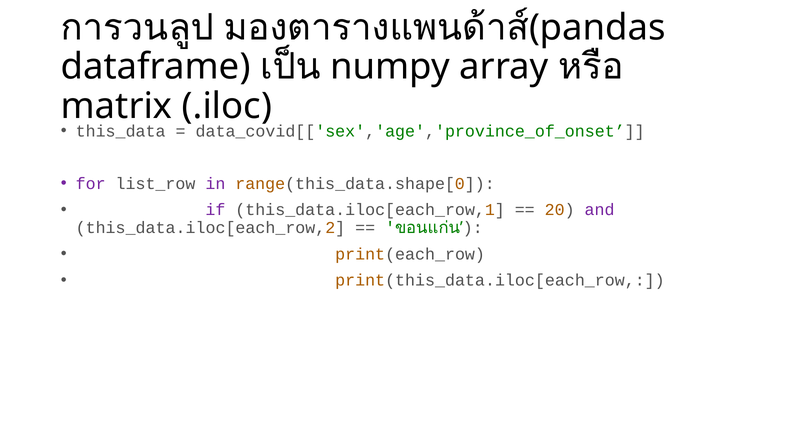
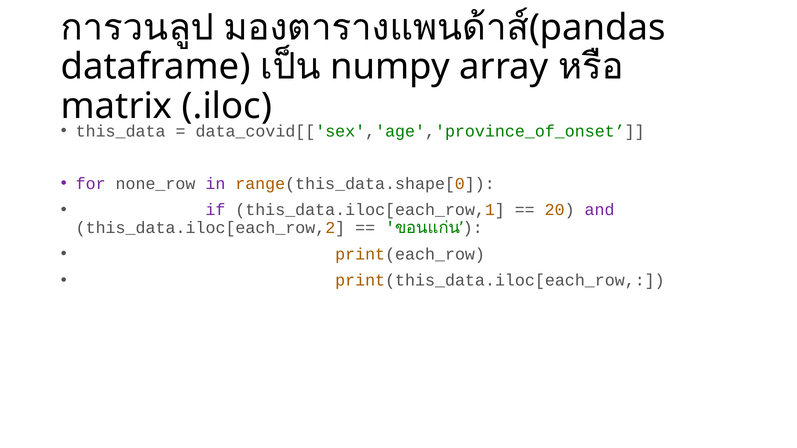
list_row: list_row -> none_row
